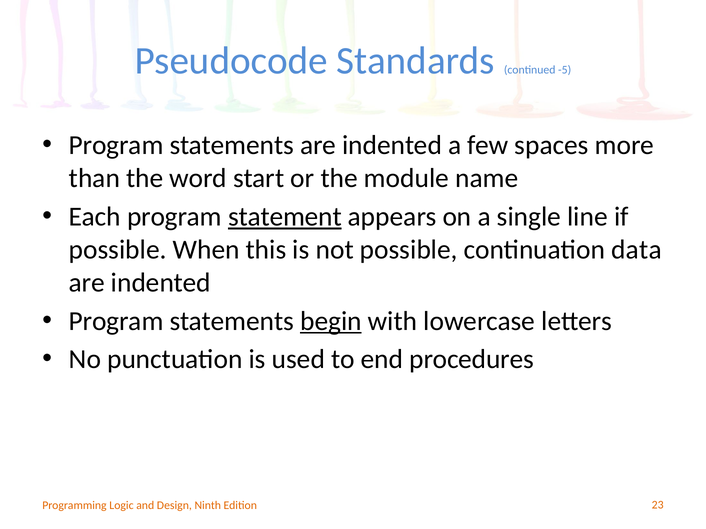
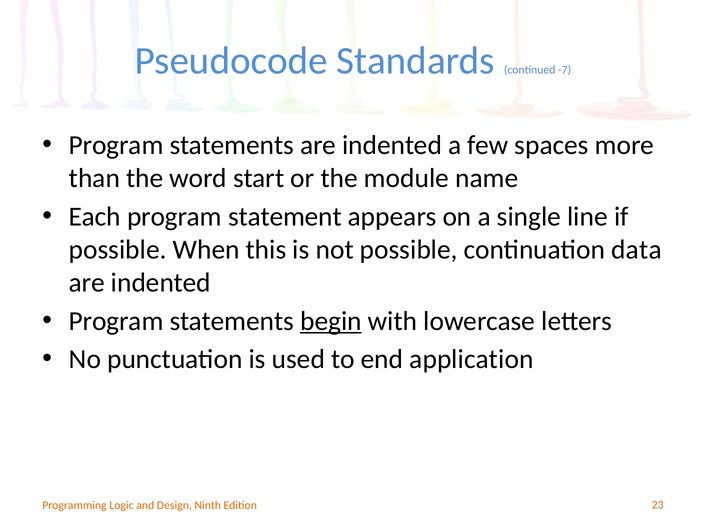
-5: -5 -> -7
statement underline: present -> none
procedures: procedures -> application
